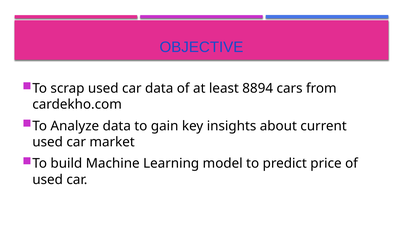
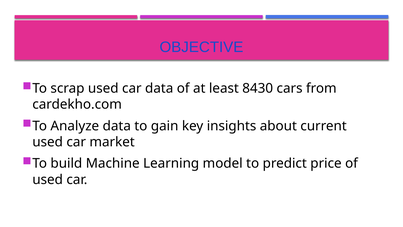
8894: 8894 -> 8430
